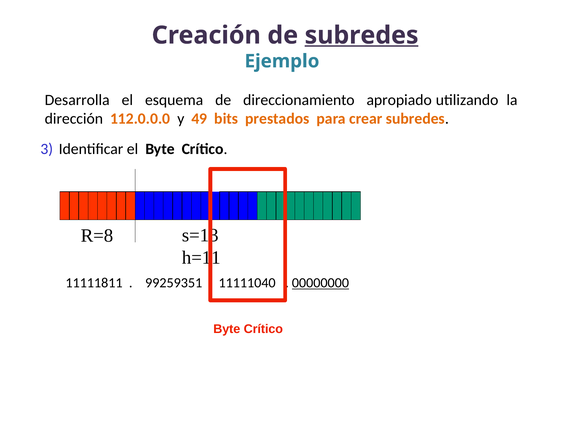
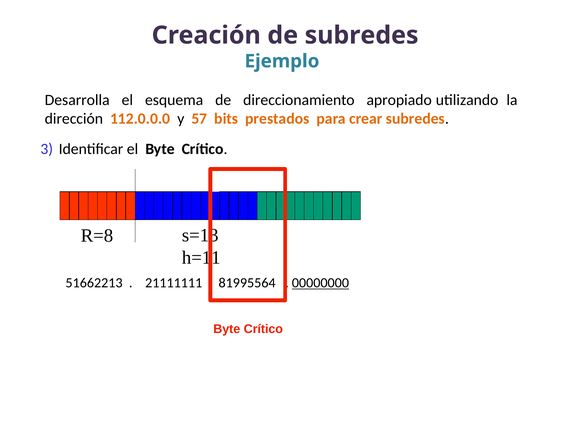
subredes at (362, 35) underline: present -> none
49: 49 -> 57
11111811: 11111811 -> 51662213
99259351: 99259351 -> 21111111
11111040: 11111040 -> 81995564
